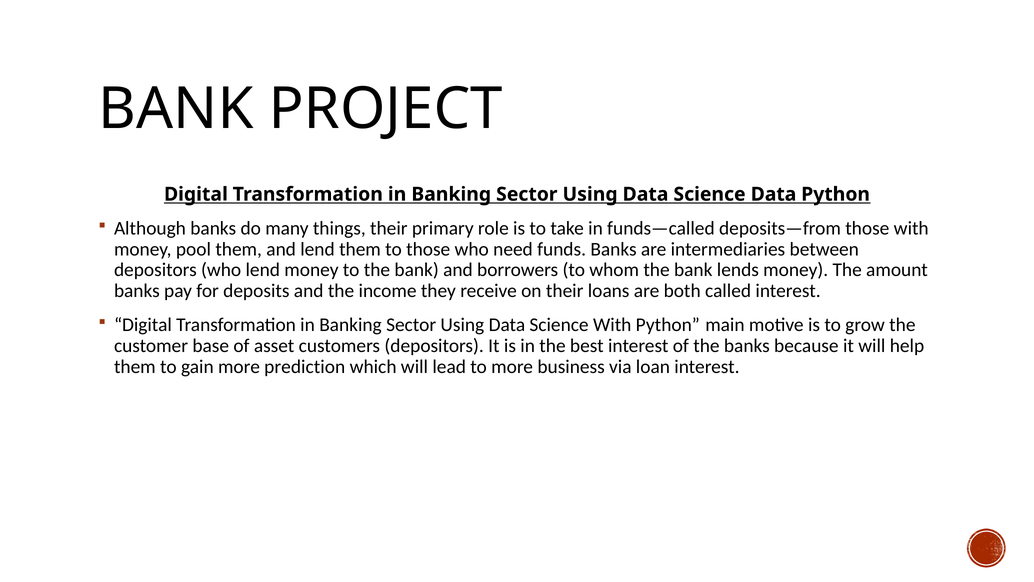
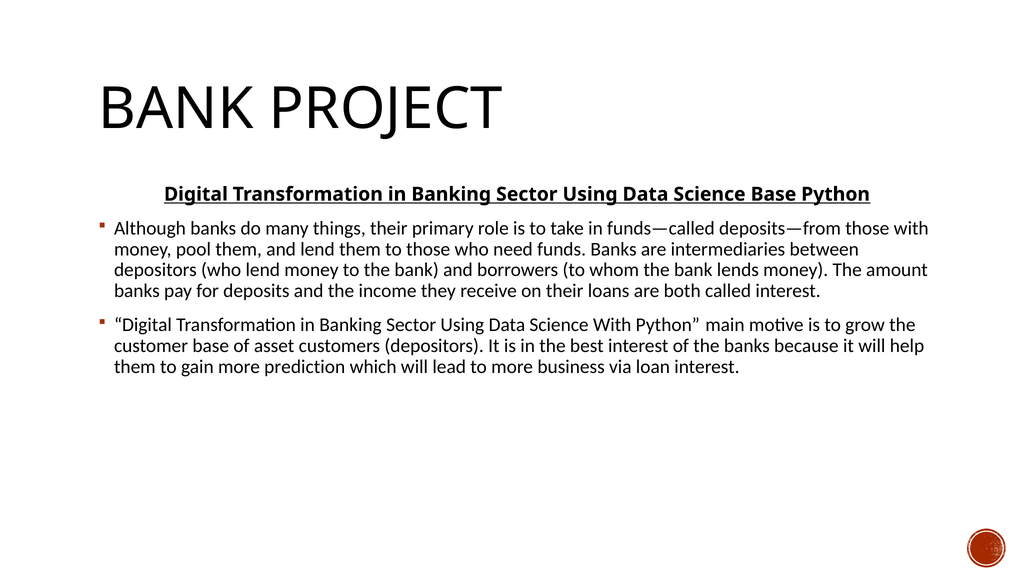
Science Data: Data -> Base
